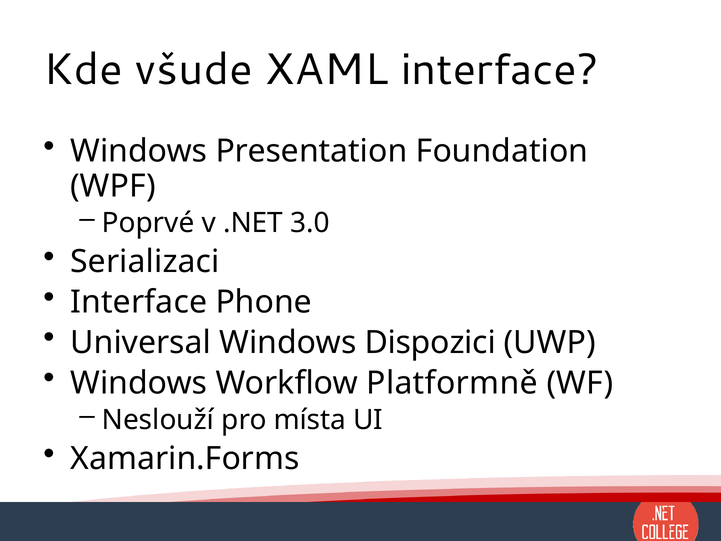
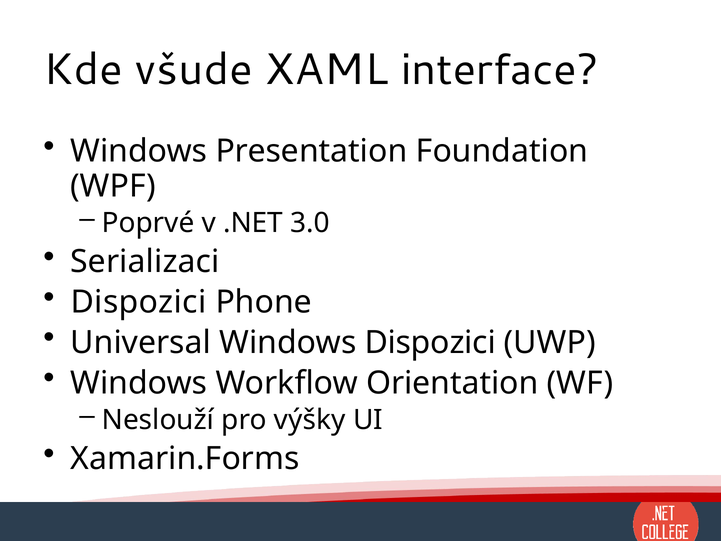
Interface at (139, 302): Interface -> Dispozici
Platformně: Platformně -> Orientation
místa: místa -> výšky
